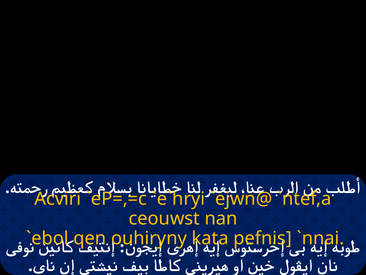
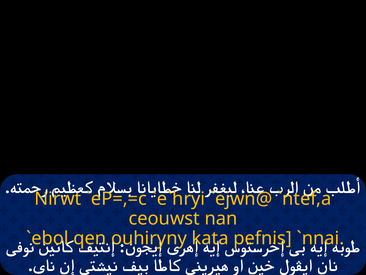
Acviri: Acviri -> Nirwt
